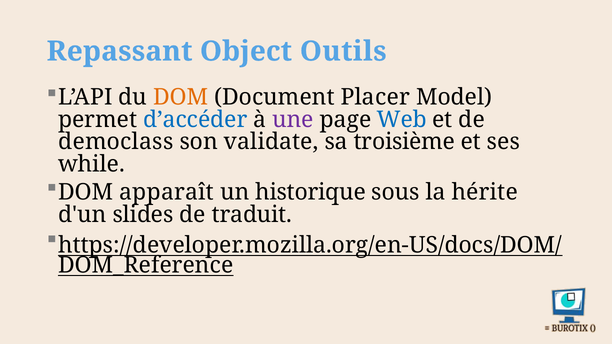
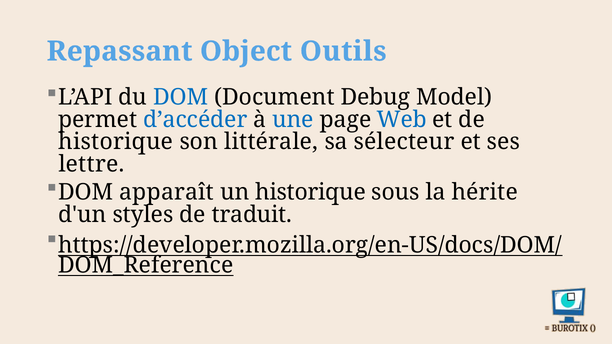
DOM at (181, 97) colour: orange -> blue
Placer: Placer -> Debug
une colour: purple -> blue
democlass at (116, 142): democlass -> historique
validate: validate -> littérale
troisième: troisième -> sélecteur
while: while -> lettre
slides: slides -> styles
